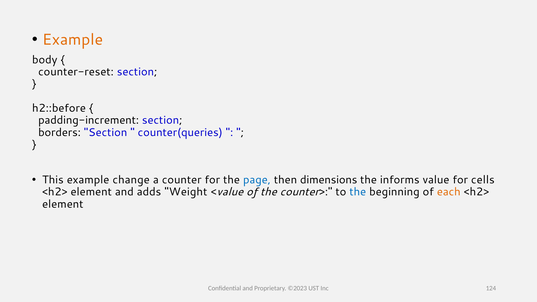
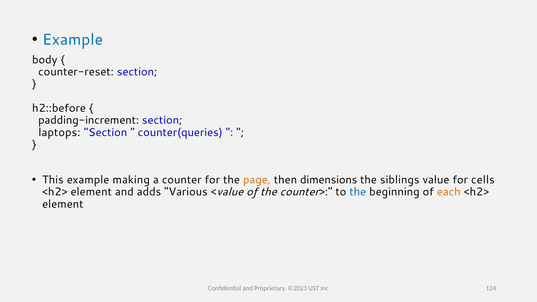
Example at (73, 40) colour: orange -> blue
borders: borders -> laptops
change: change -> making
page colour: blue -> orange
informs: informs -> siblings
Weight: Weight -> Various
